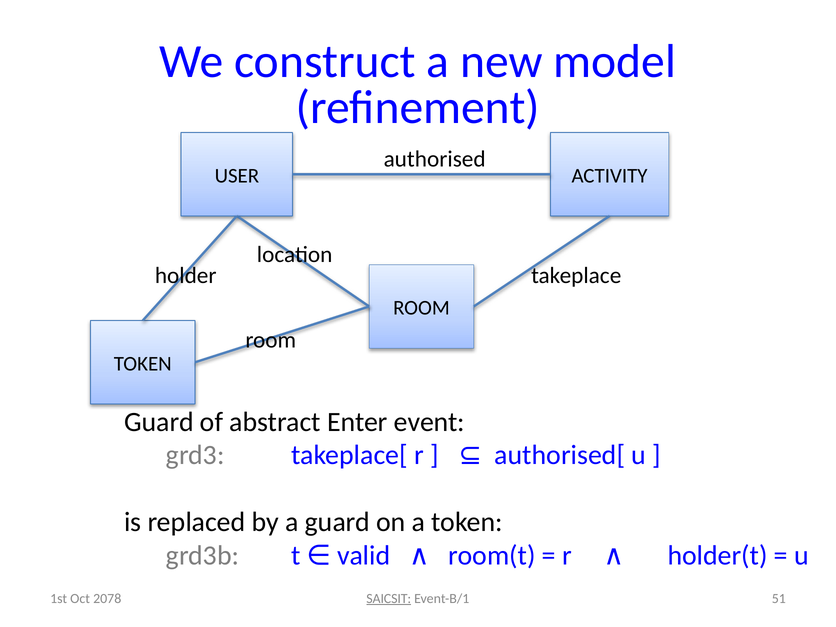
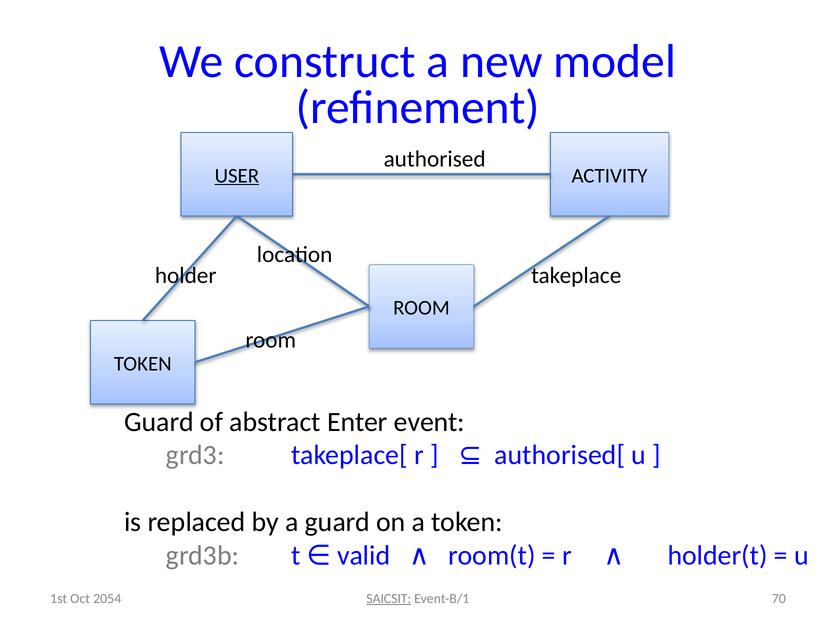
USER underline: none -> present
51: 51 -> 70
2078: 2078 -> 2054
